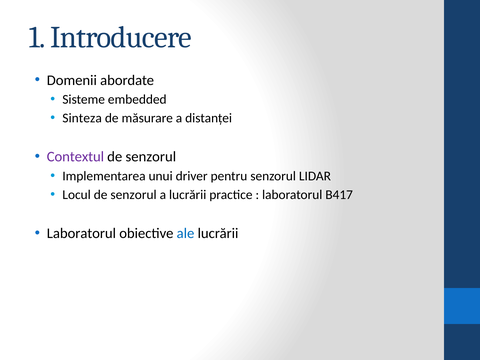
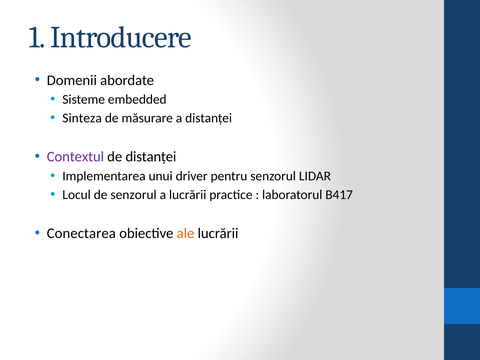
senzorul at (151, 157): senzorul -> distanței
Laboratorul at (81, 233): Laboratorul -> Conectarea
ale colour: blue -> orange
